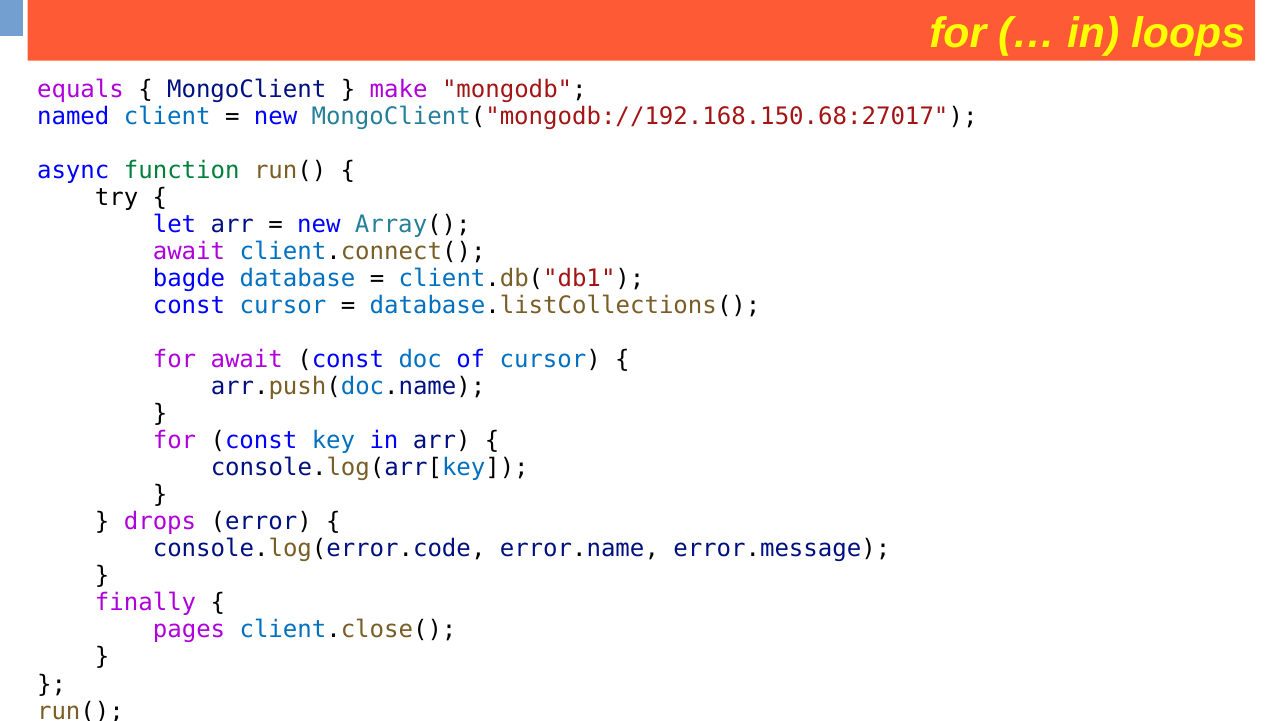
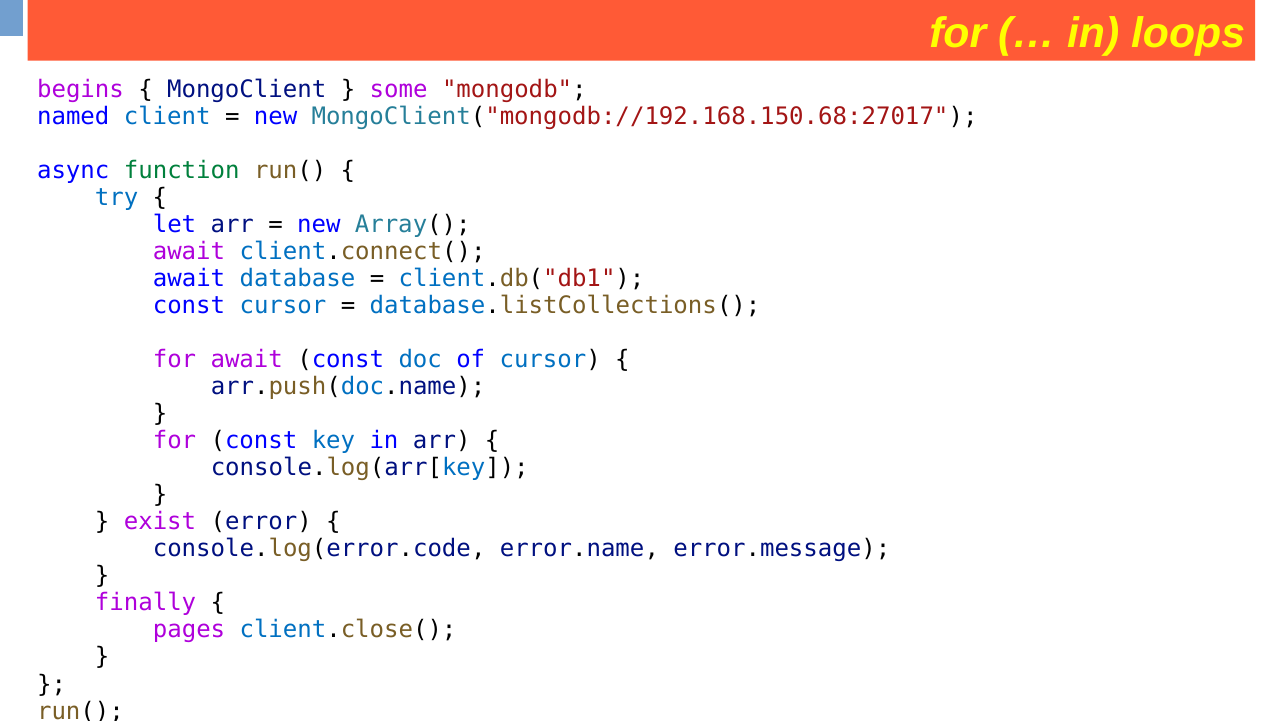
equals: equals -> begins
make: make -> some
try colour: black -> blue
bagde at (189, 279): bagde -> await
drops: drops -> exist
